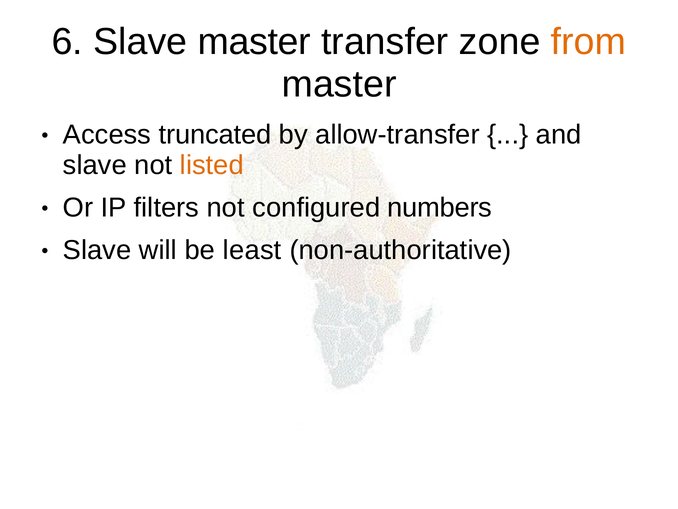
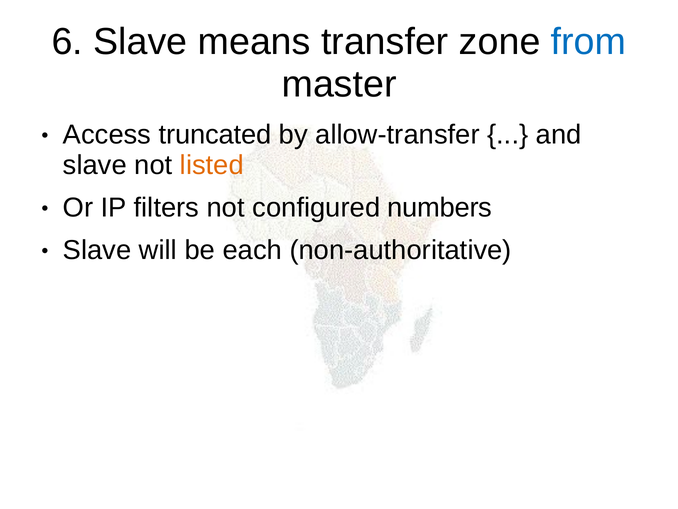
Slave master: master -> means
from colour: orange -> blue
least: least -> each
